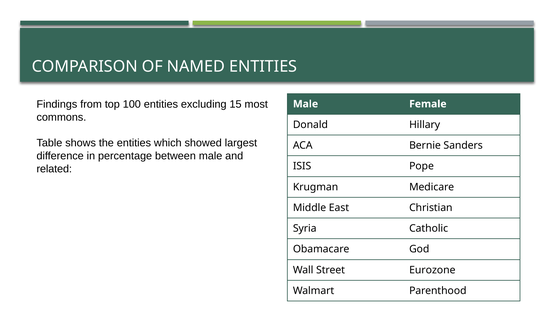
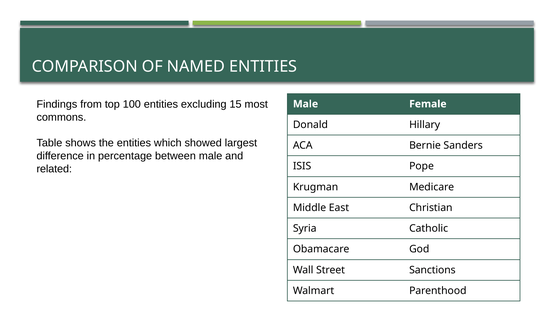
Eurozone: Eurozone -> Sanctions
